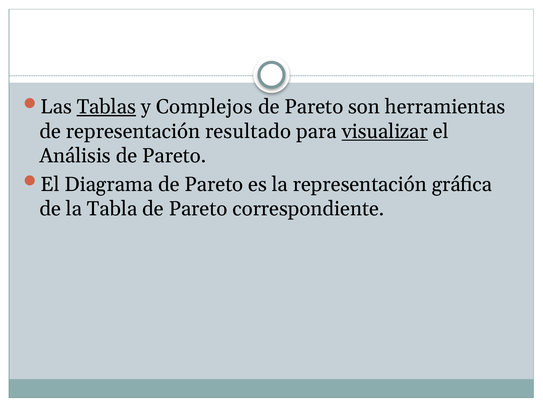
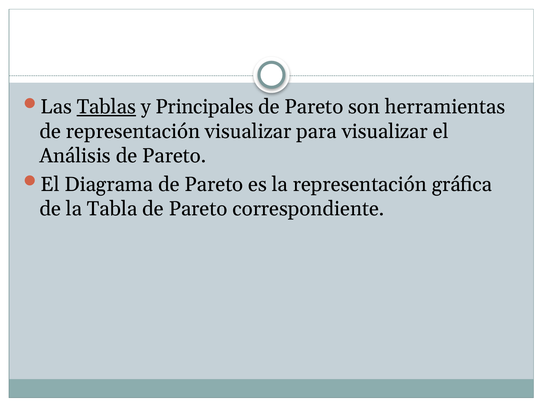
Complejos: Complejos -> Principales
representación resultado: resultado -> visualizar
visualizar at (385, 131) underline: present -> none
